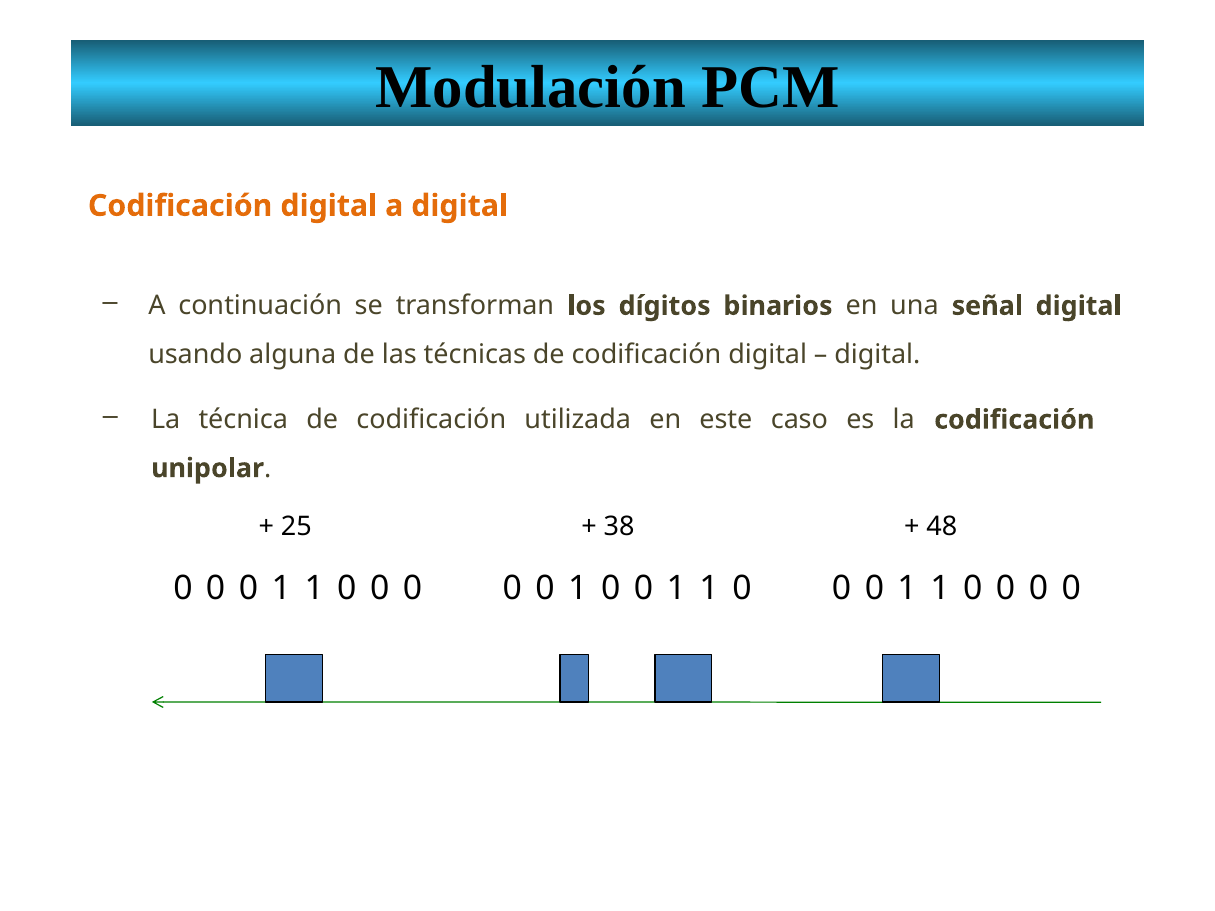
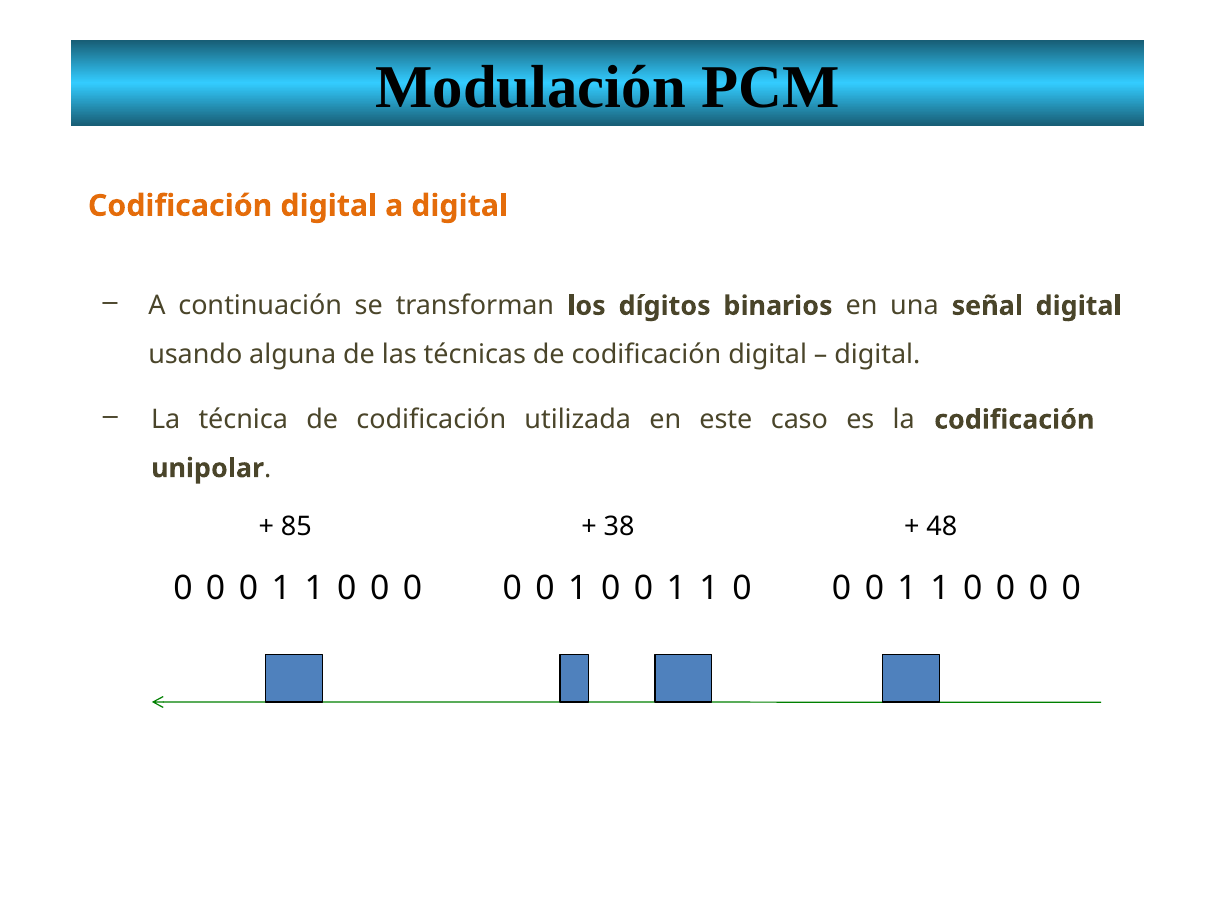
25: 25 -> 85
